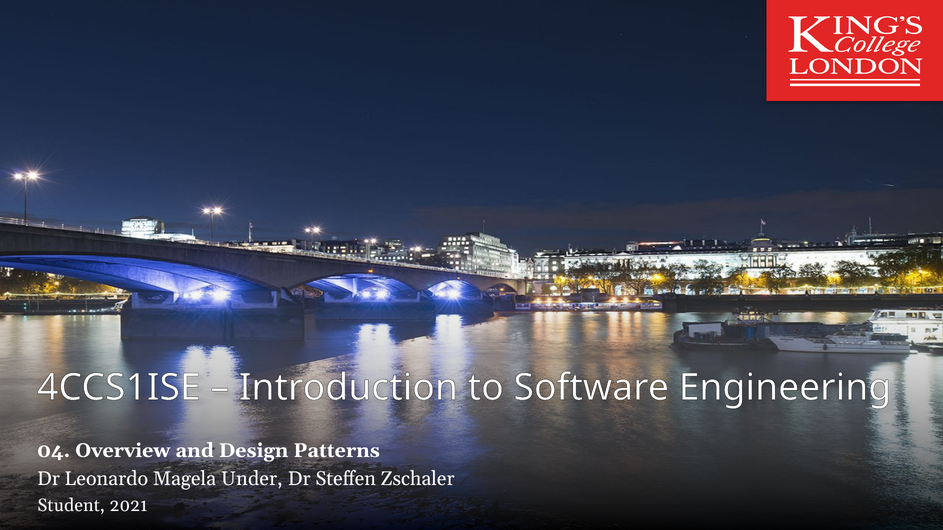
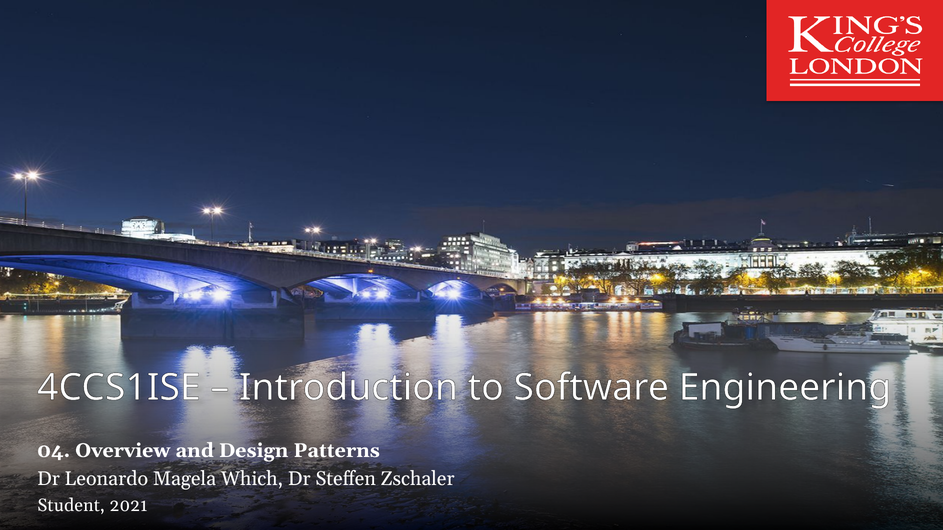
Under: Under -> Which
